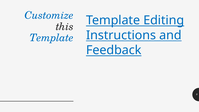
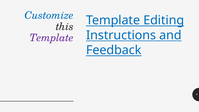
Template at (52, 38) colour: blue -> purple
